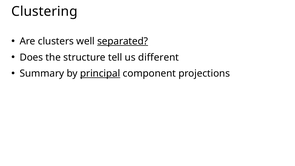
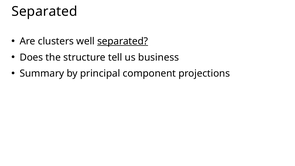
Clustering at (44, 11): Clustering -> Separated
different: different -> business
principal underline: present -> none
